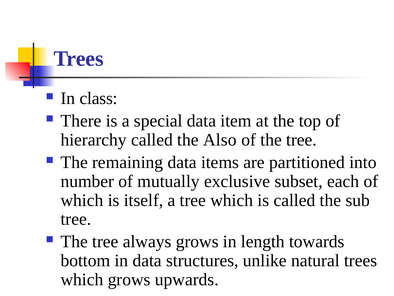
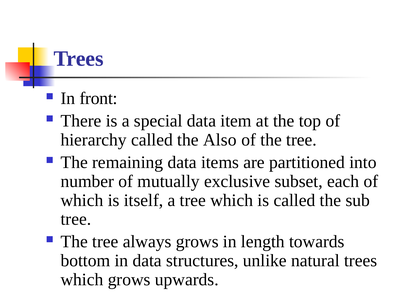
class: class -> front
